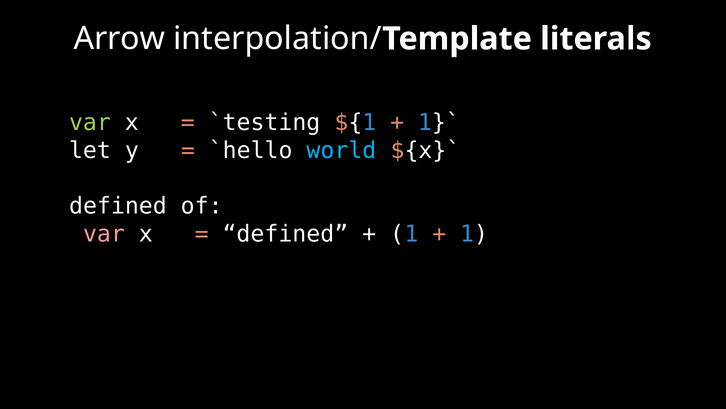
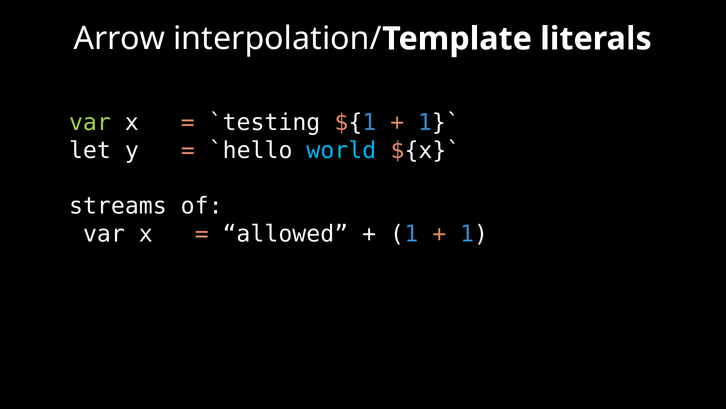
defined at (118, 206): defined -> streams
var at (104, 234) colour: pink -> white
defined at (285, 234): defined -> allowed
